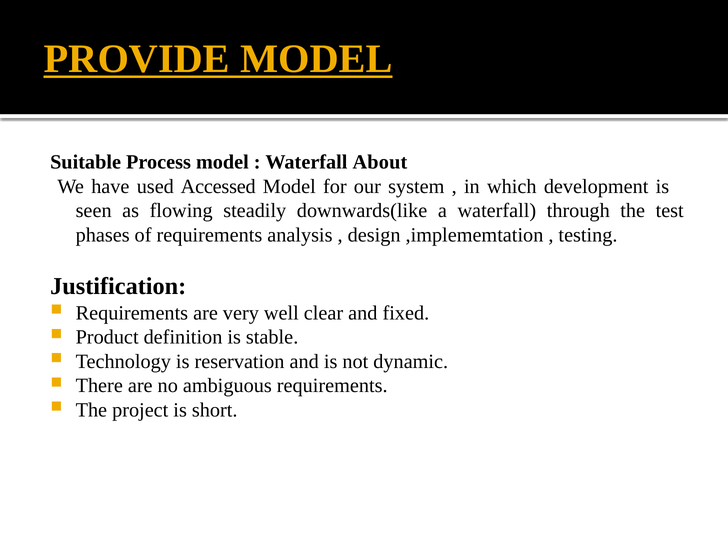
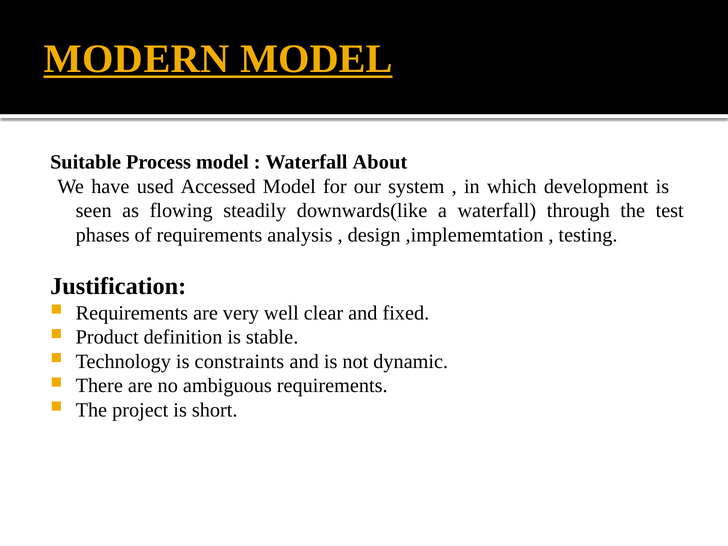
PROVIDE: PROVIDE -> MODERN
reservation: reservation -> constraints
